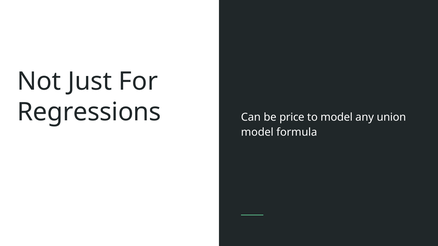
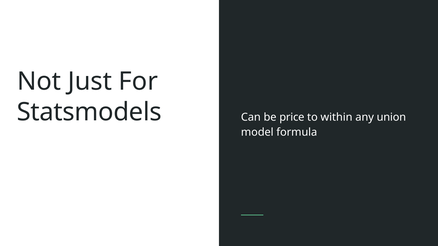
Regressions: Regressions -> Statsmodels
to model: model -> within
